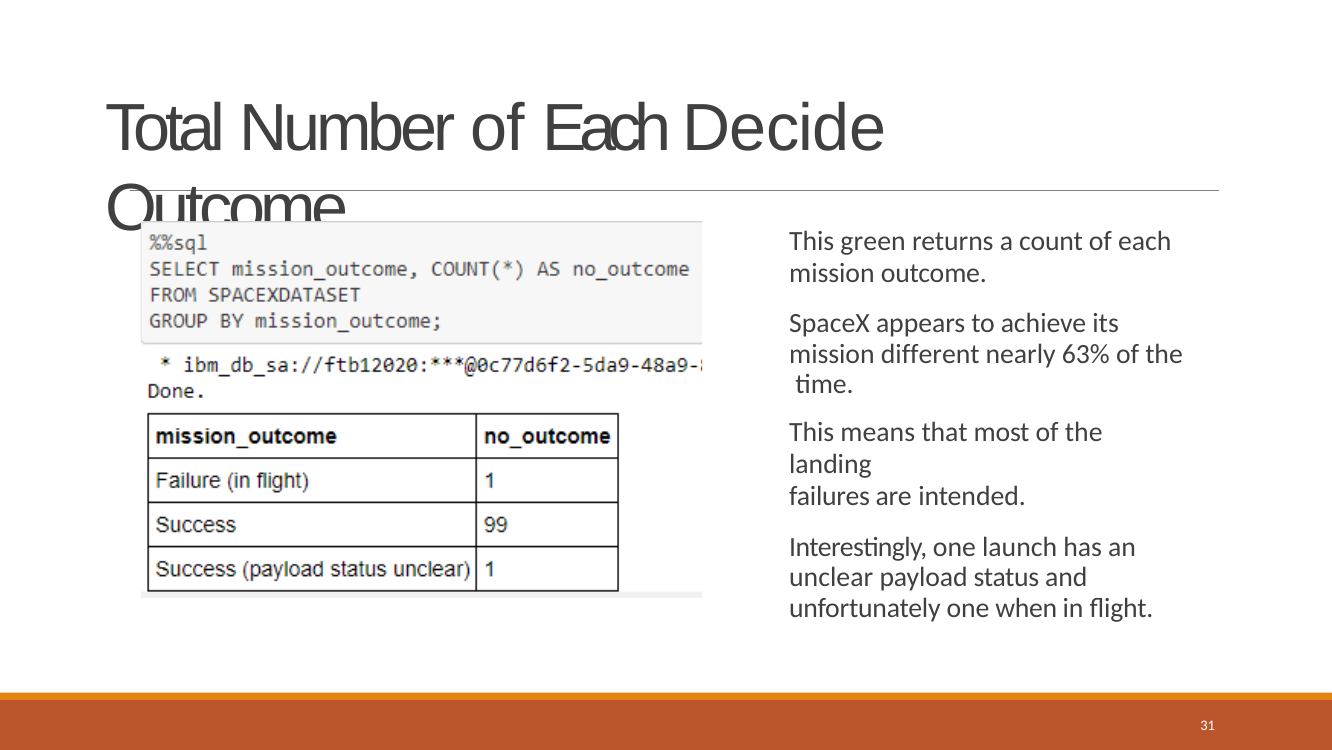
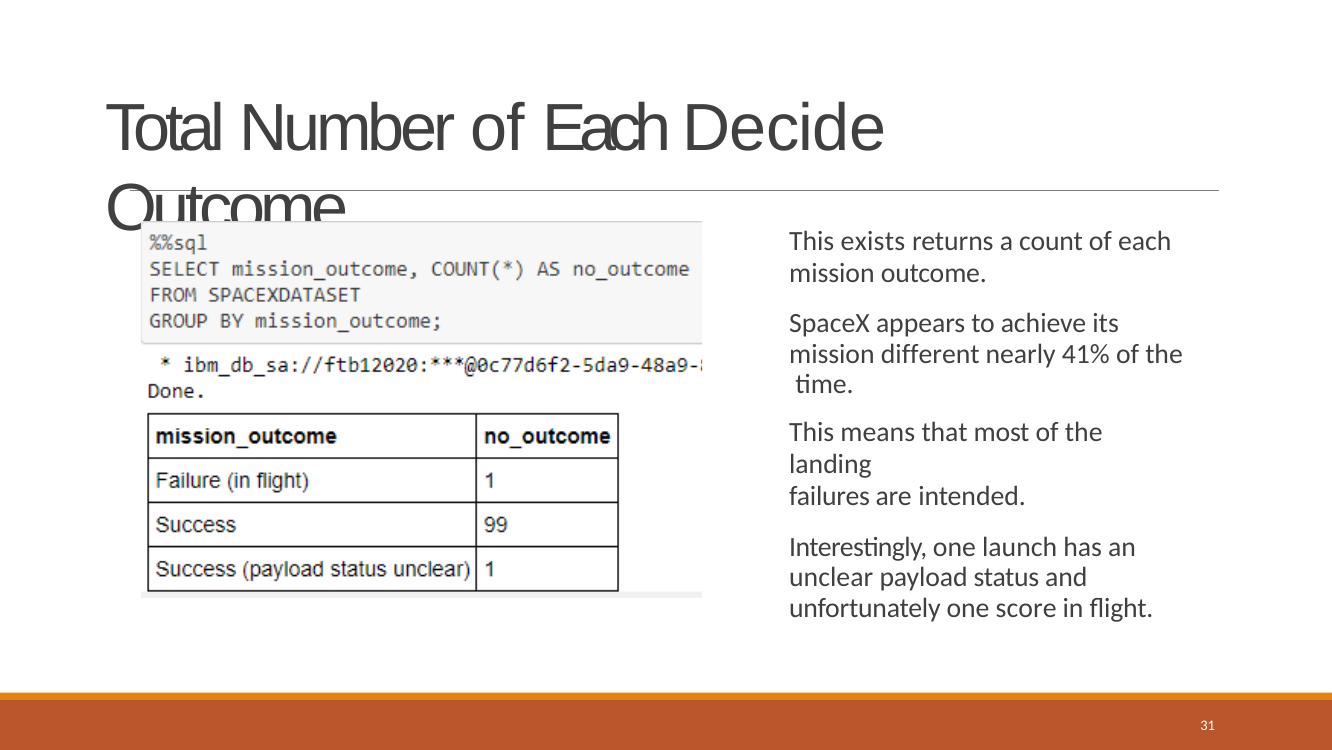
green: green -> exists
63%: 63% -> 41%
when: when -> score
